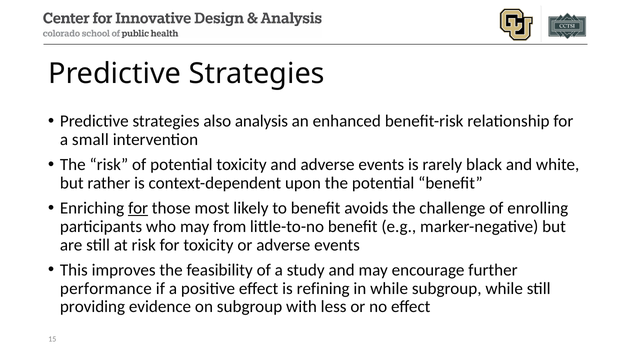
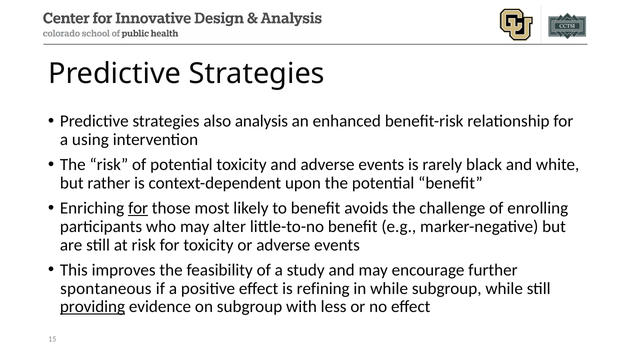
small: small -> using
from: from -> alter
performance: performance -> spontaneous
providing underline: none -> present
